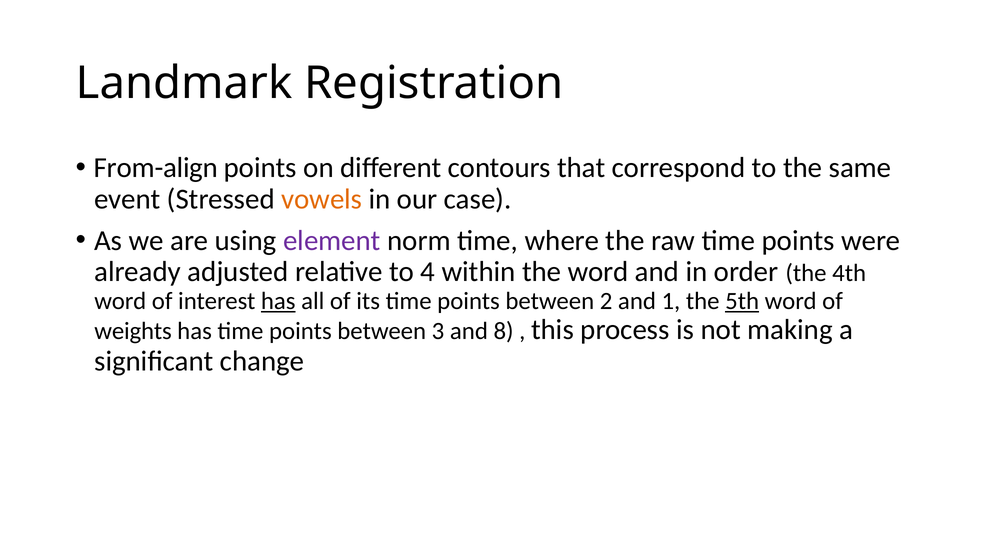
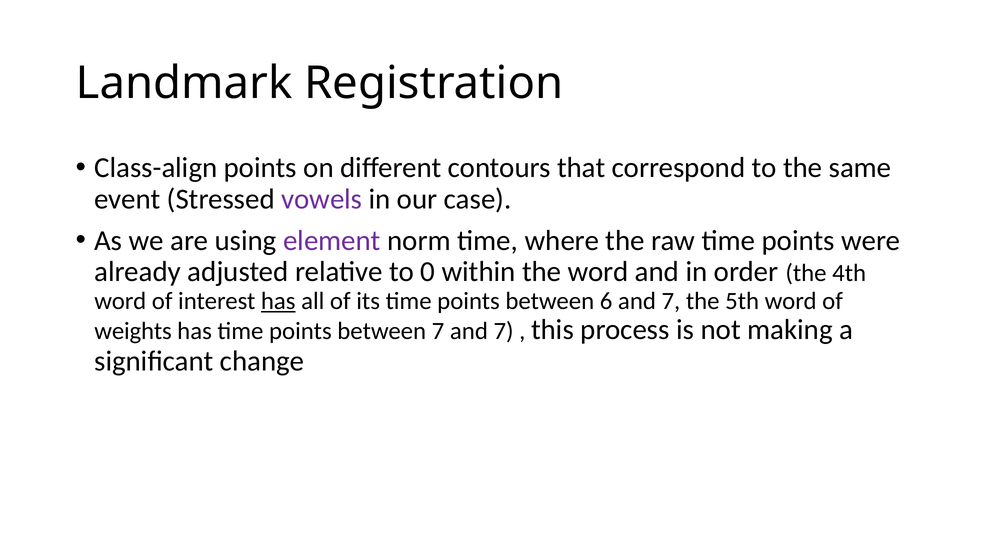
From-align: From-align -> Class-align
vowels colour: orange -> purple
4: 4 -> 0
2: 2 -> 6
1 at (671, 301): 1 -> 7
5th underline: present -> none
between 3: 3 -> 7
8 at (504, 332): 8 -> 7
